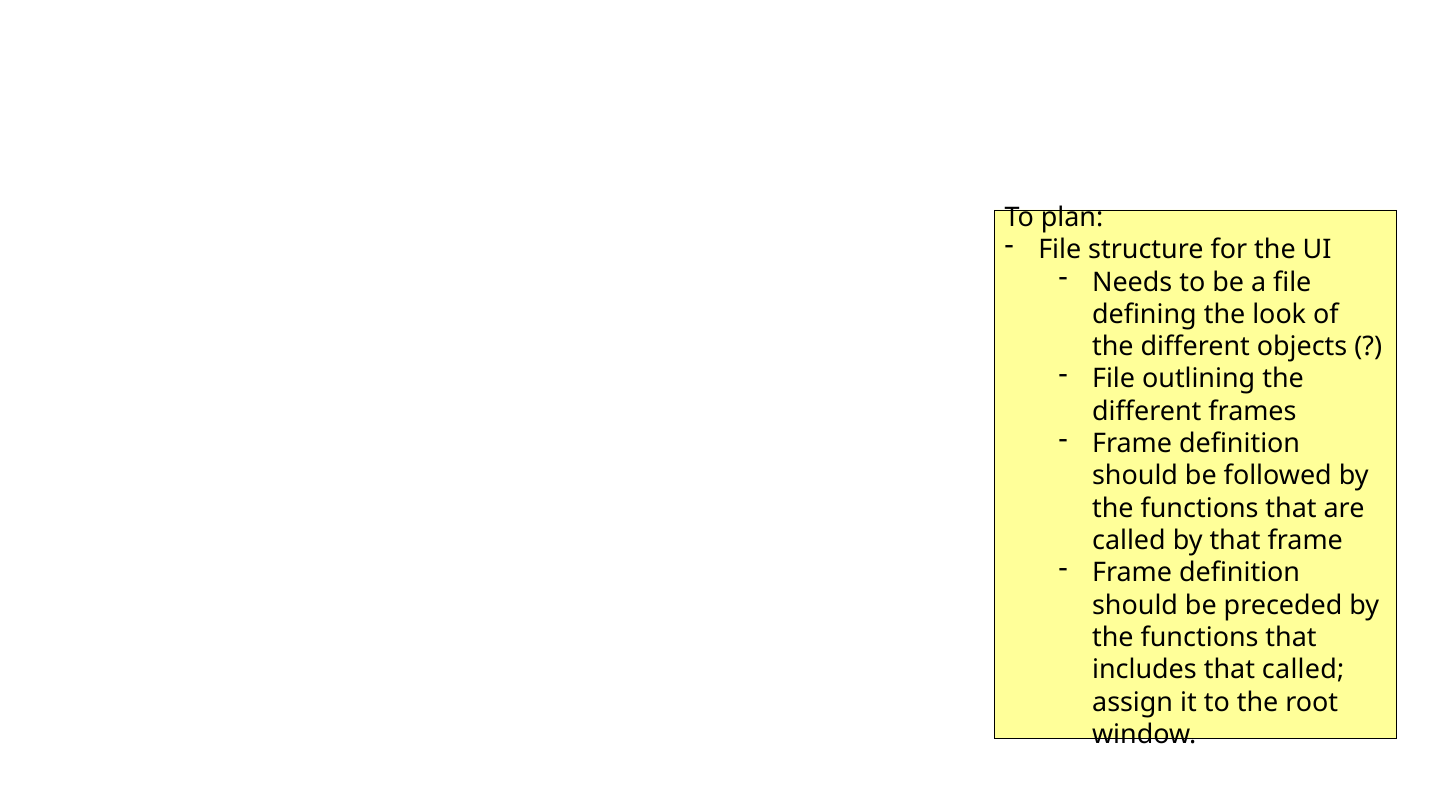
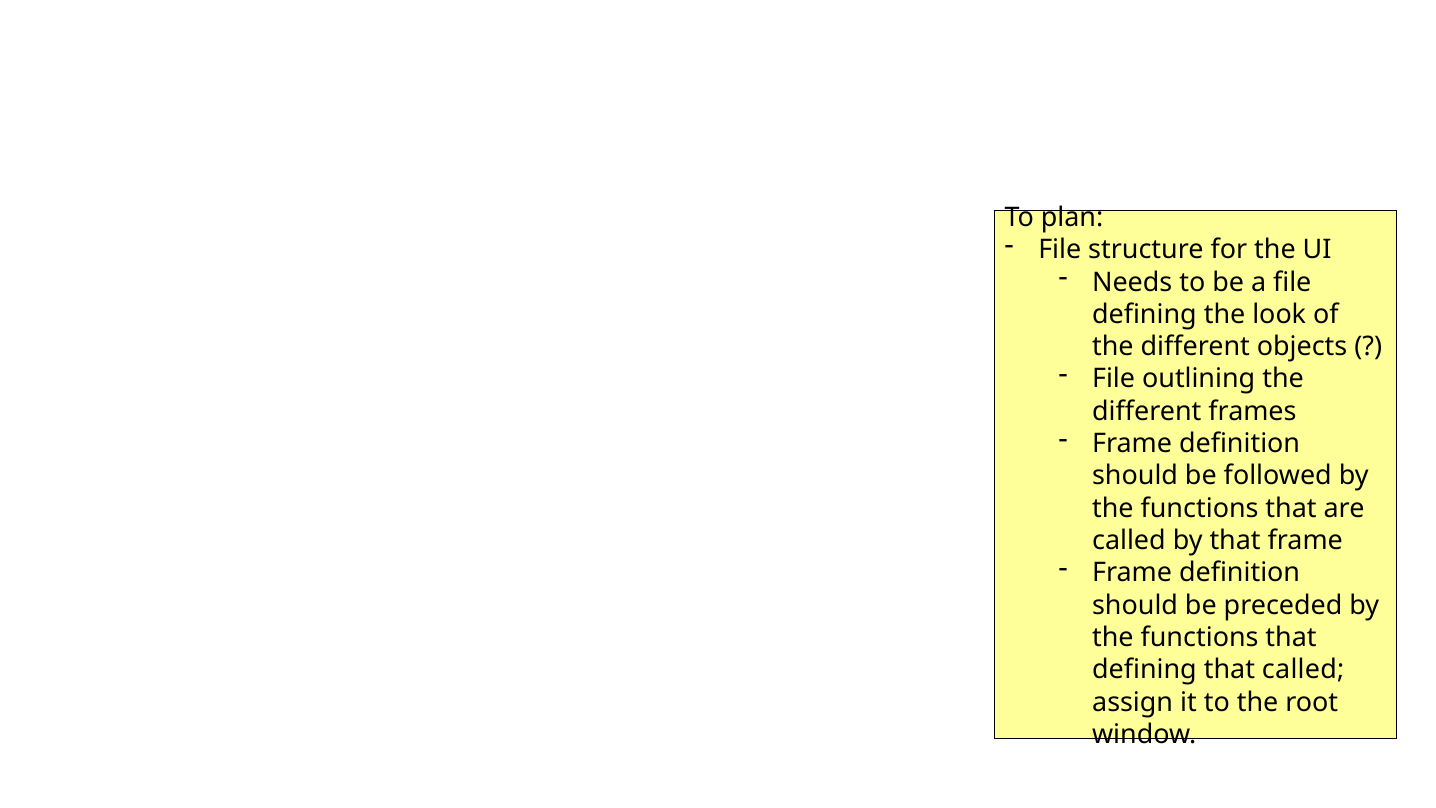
includes at (1144, 670): includes -> defining
